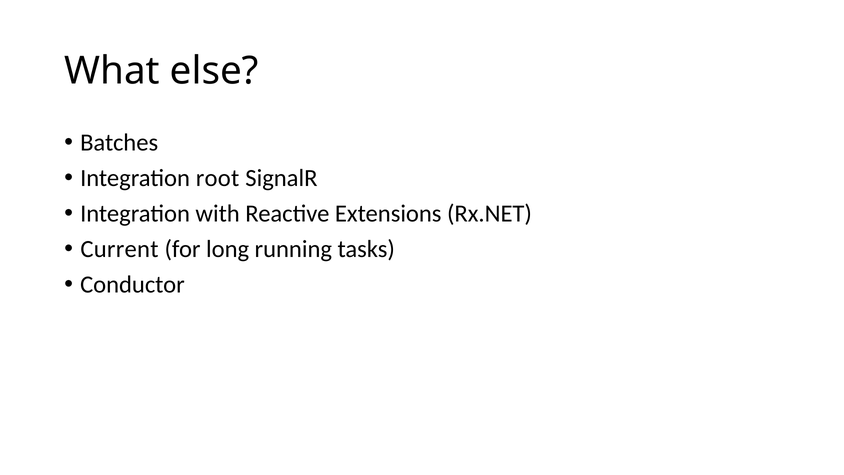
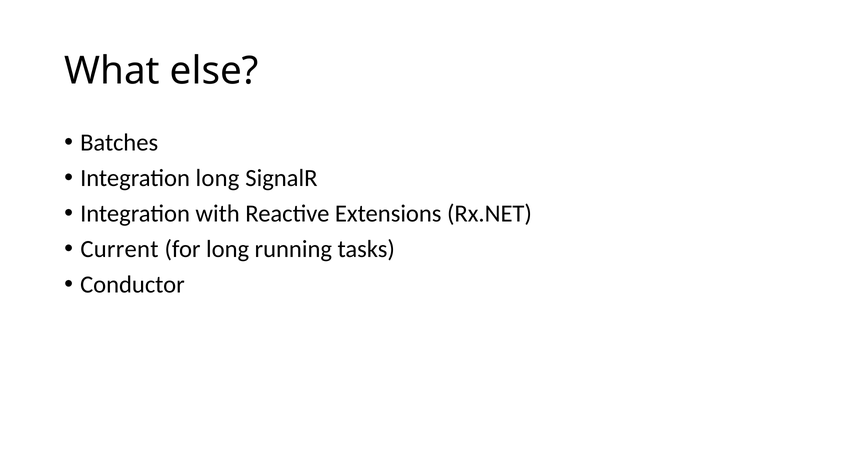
Integration root: root -> long
